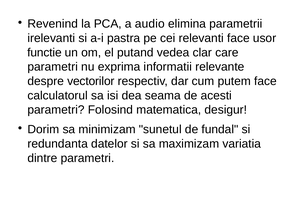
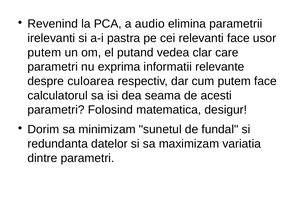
functie at (44, 52): functie -> putem
vectorilor: vectorilor -> culoarea
